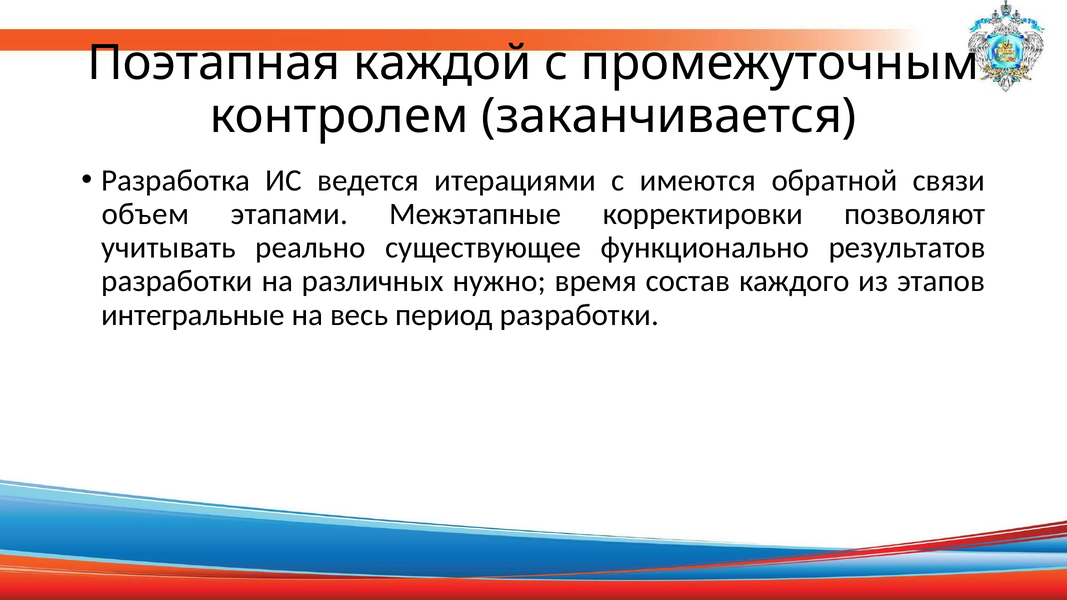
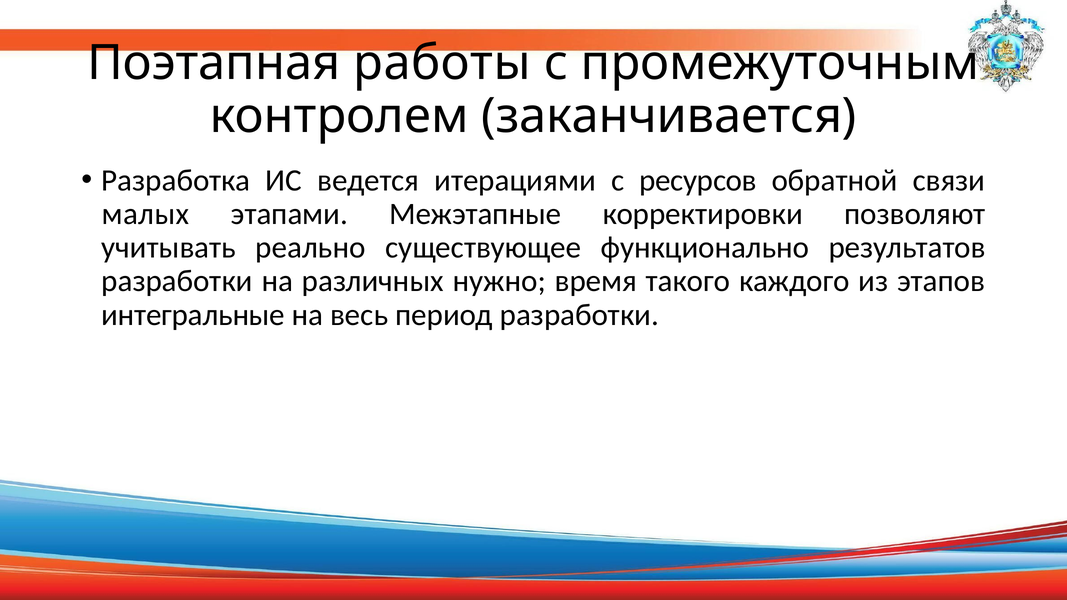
каждой: каждой -> работы
имеются: имеются -> ресурсов
объем: объем -> малых
состав: состав -> такого
